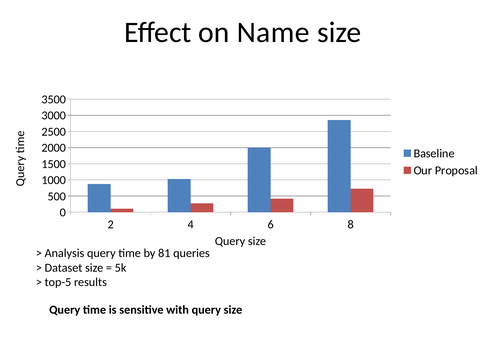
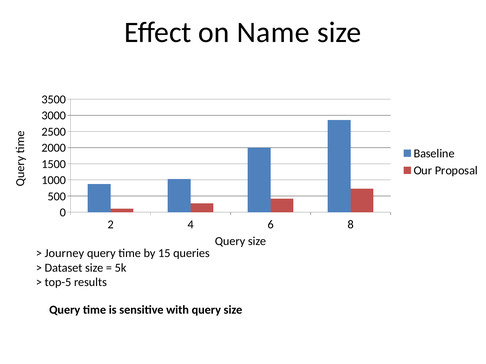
Analysis: Analysis -> Journey
81: 81 -> 15
